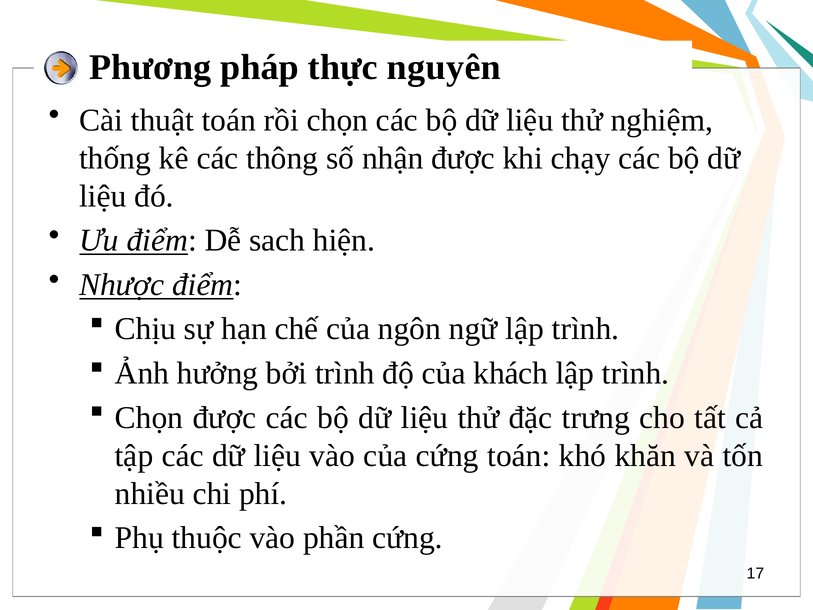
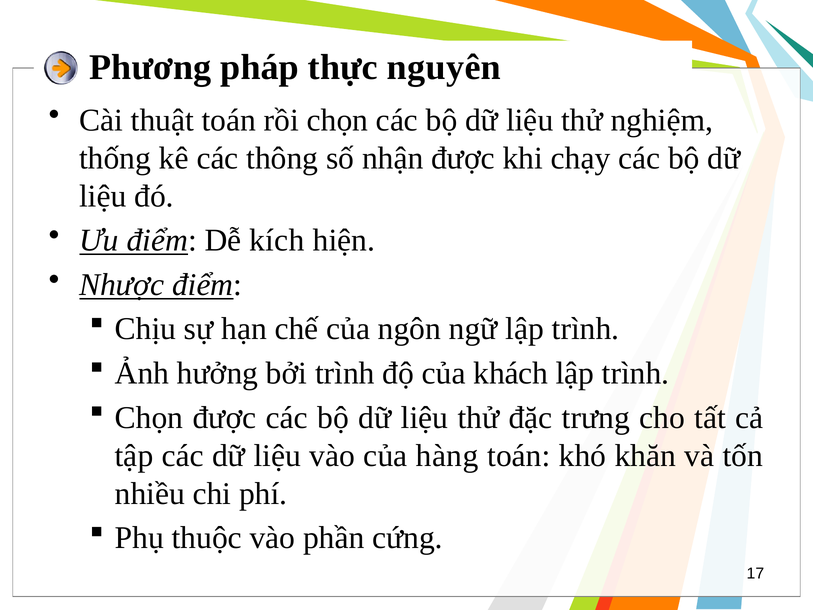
sach: sach -> kích
của cứng: cứng -> hàng
